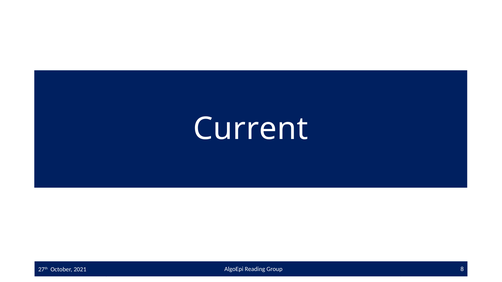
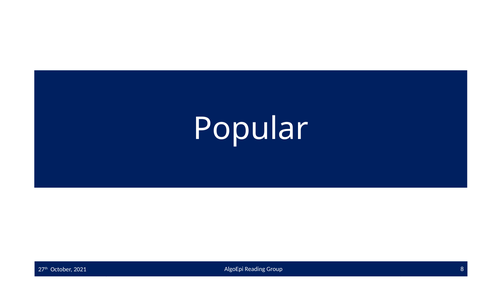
Current: Current -> Popular
